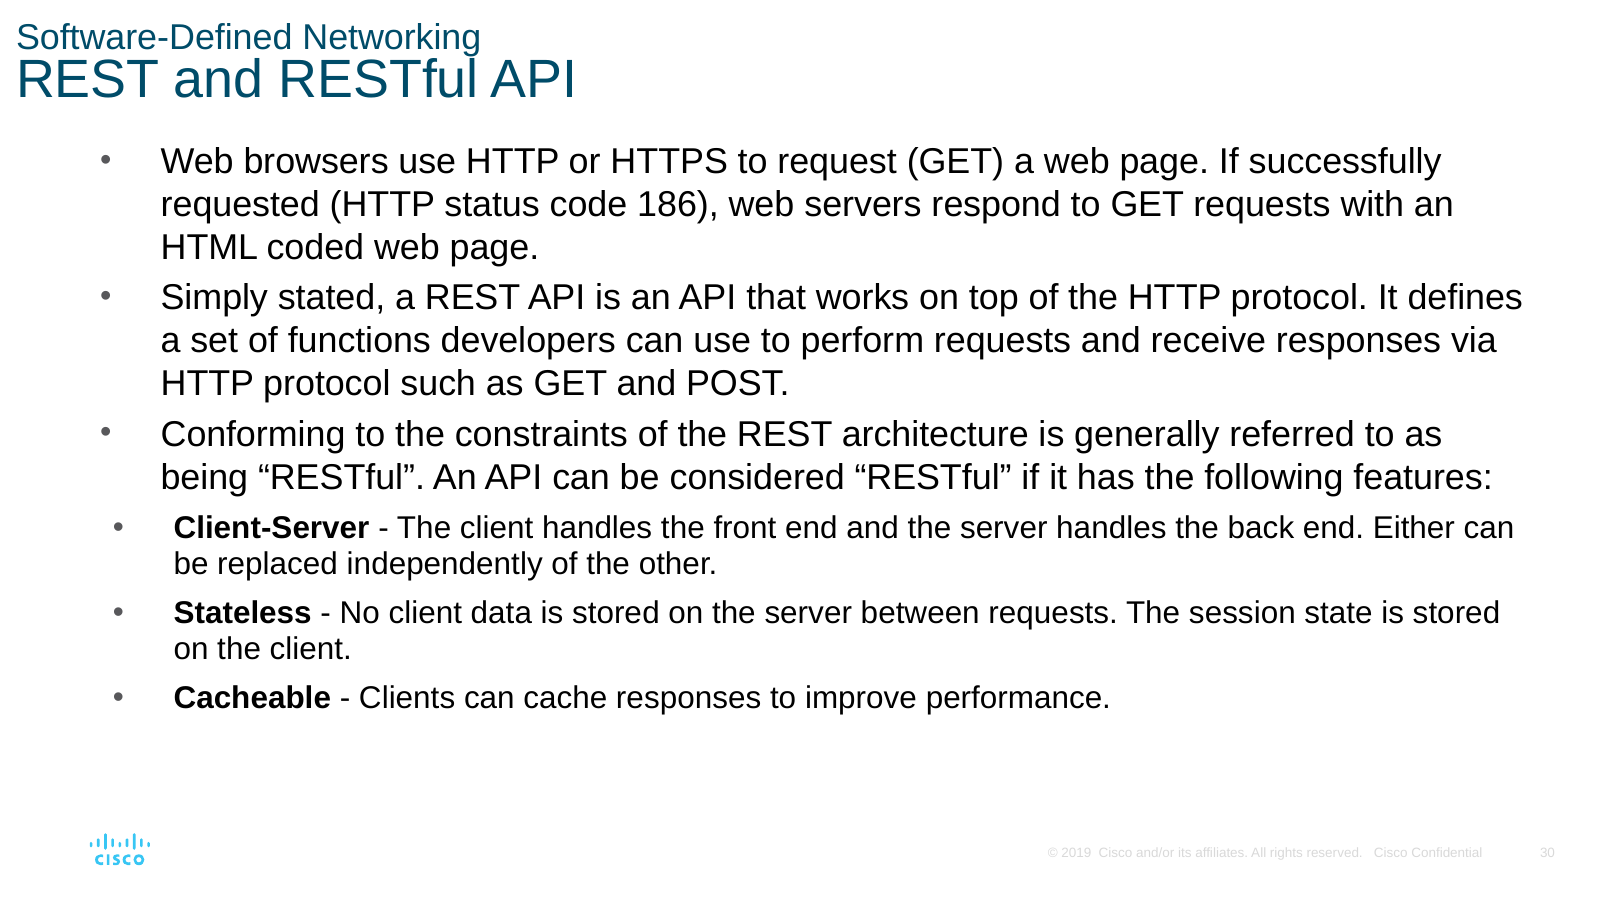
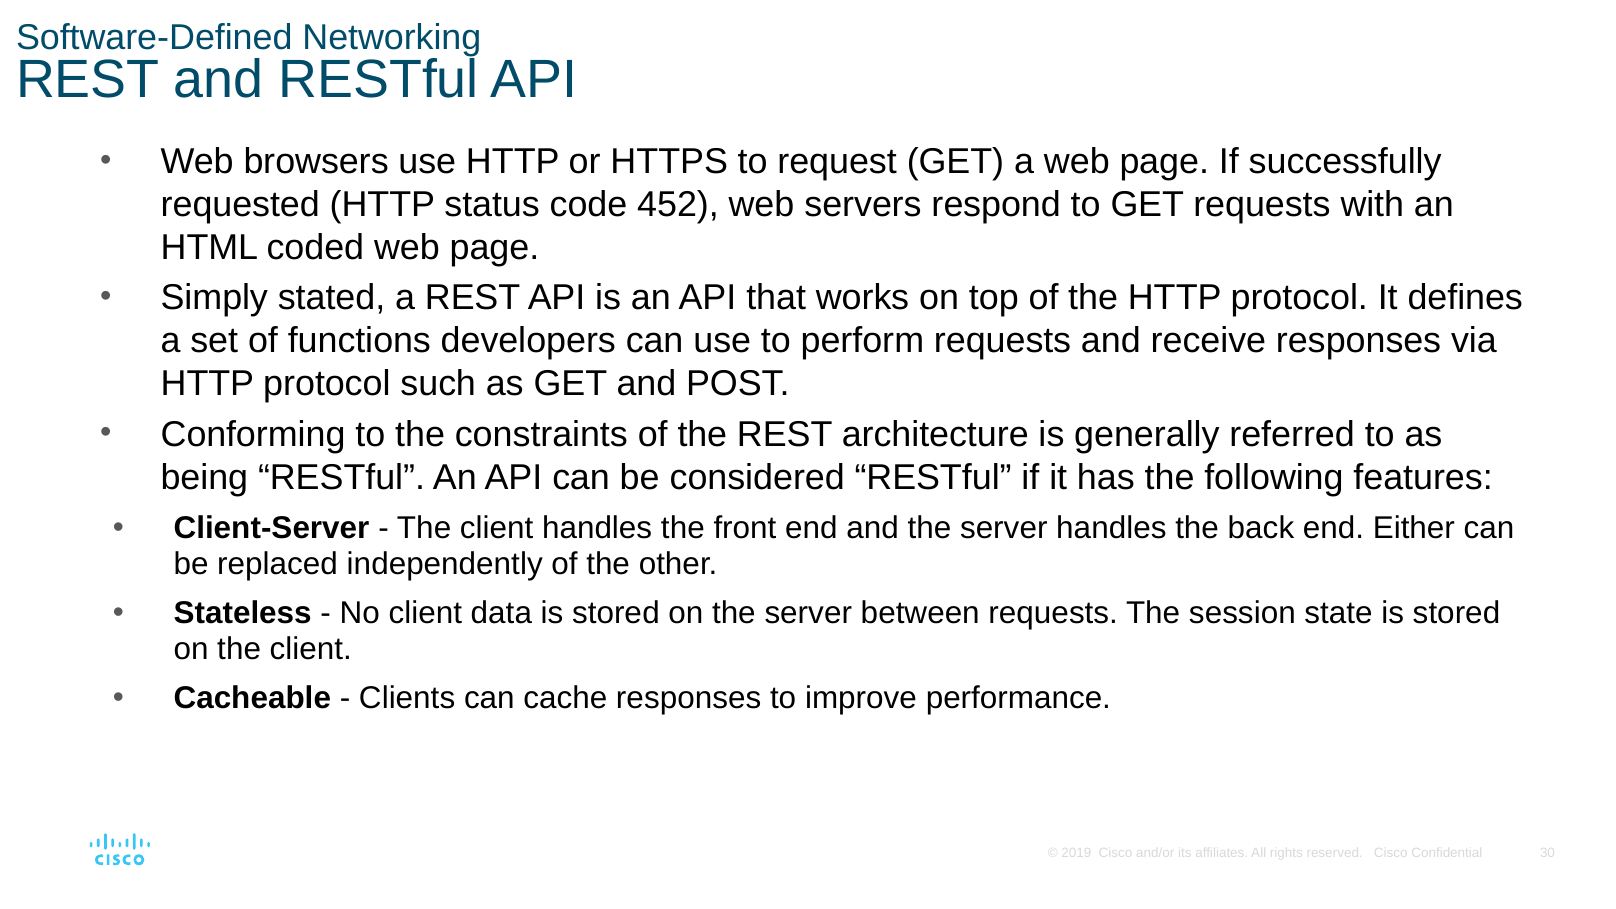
186: 186 -> 452
